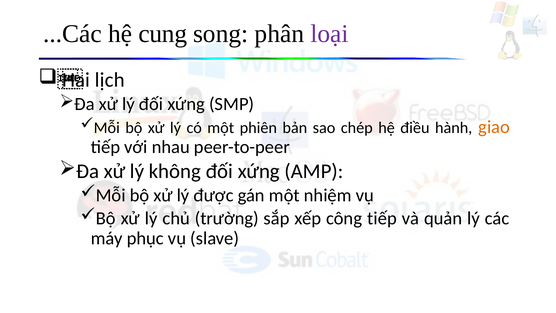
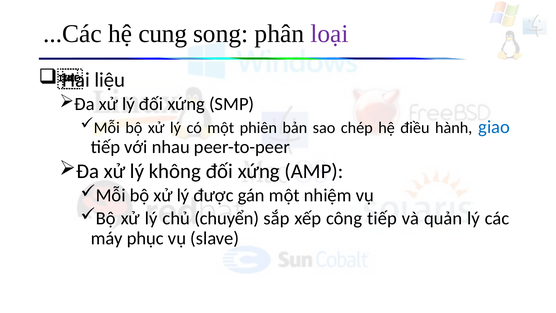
lịch: lịch -> liệu
giao colour: orange -> blue
trường: trường -> chuyển
